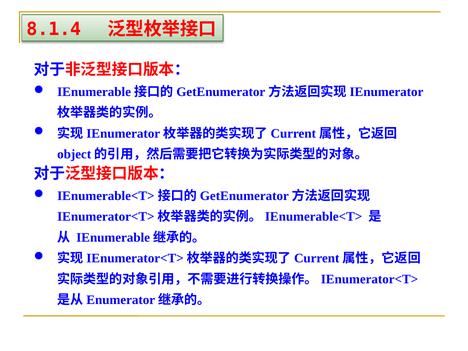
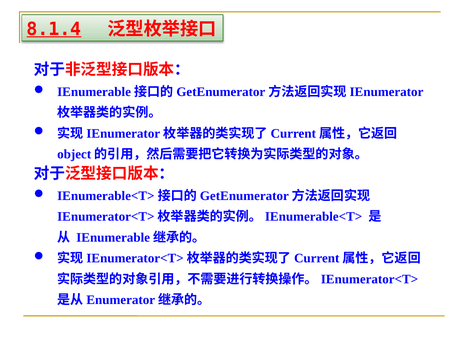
8.1.4 underline: none -> present
